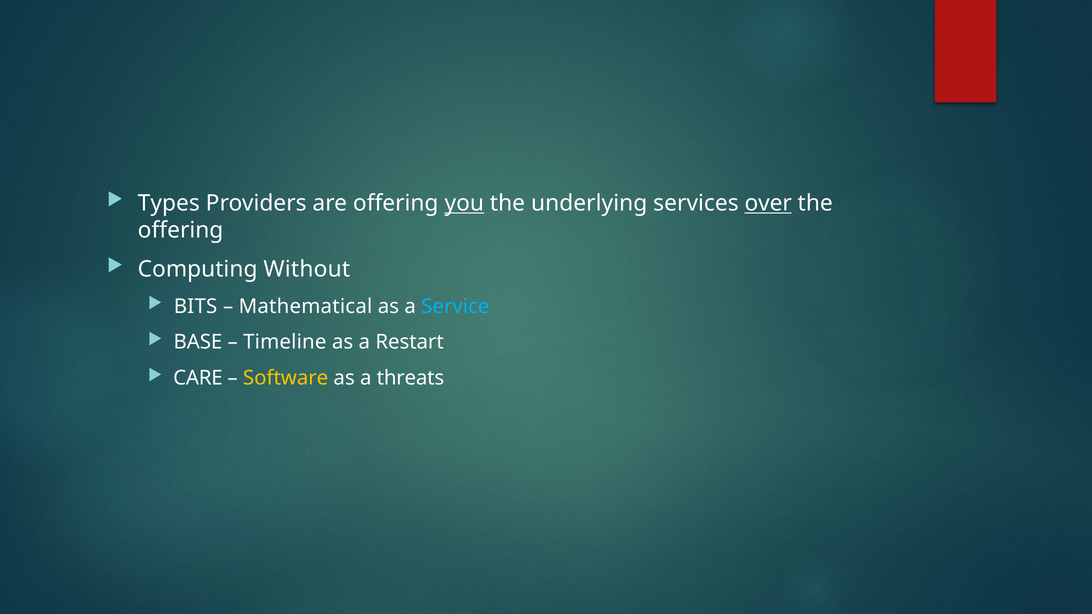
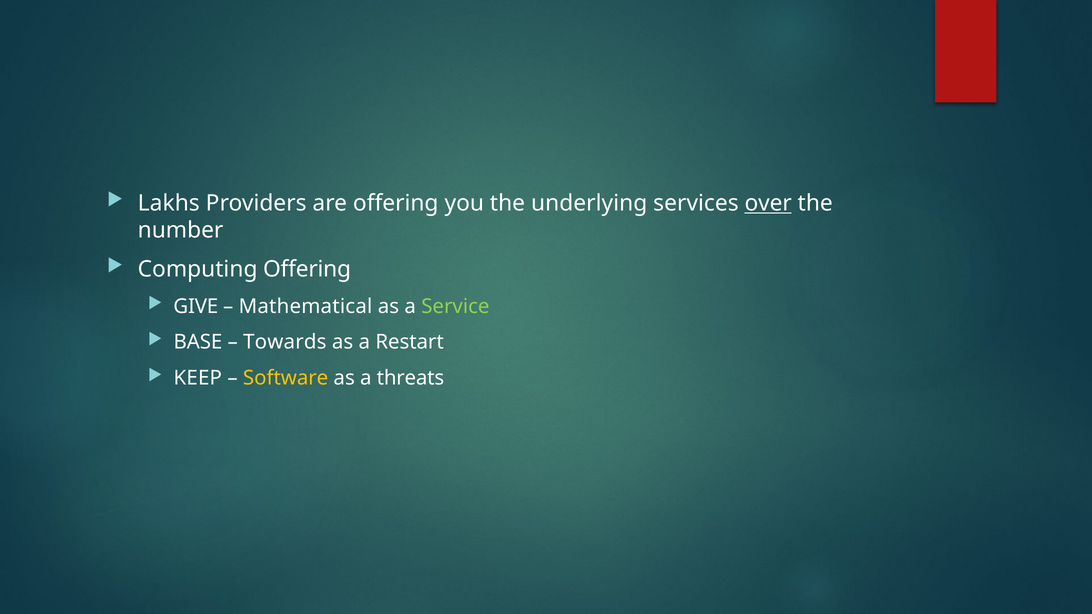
Types: Types -> Lakhs
you underline: present -> none
offering at (181, 231): offering -> number
Computing Without: Without -> Offering
BITS: BITS -> GIVE
Service colour: light blue -> light green
Timeline: Timeline -> Towards
CARE: CARE -> KEEP
